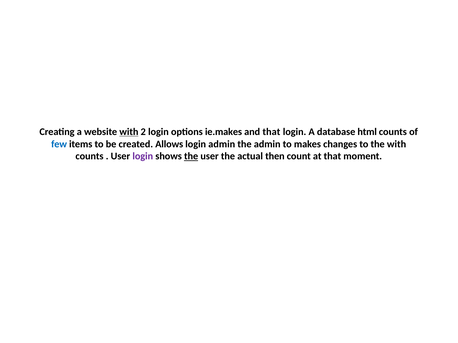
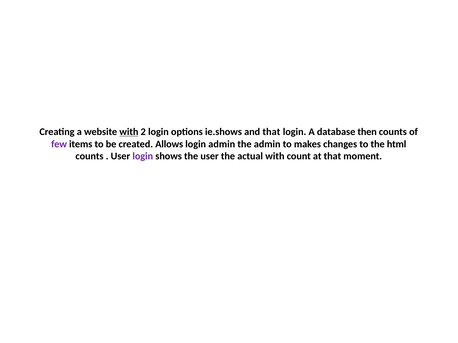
ie.makes: ie.makes -> ie.shows
html: html -> then
few colour: blue -> purple
the with: with -> html
the at (191, 156) underline: present -> none
actual then: then -> with
